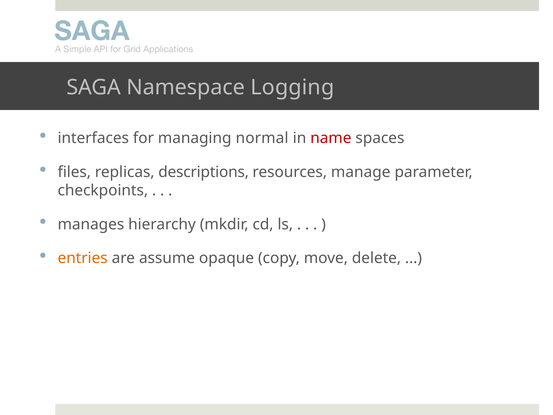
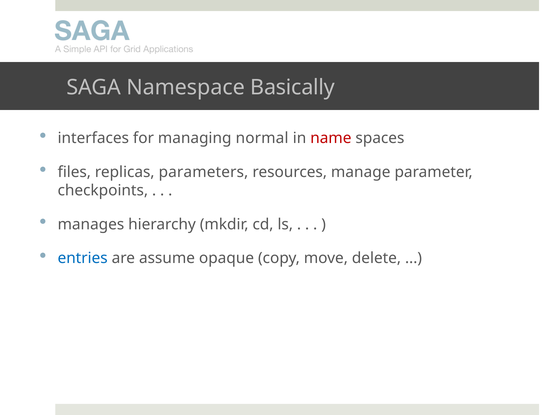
Logging: Logging -> Basically
descriptions: descriptions -> parameters
entries colour: orange -> blue
